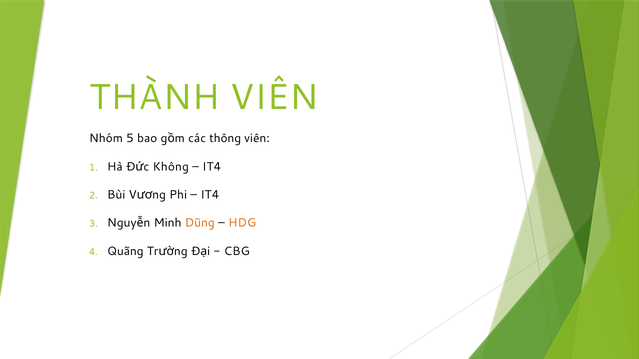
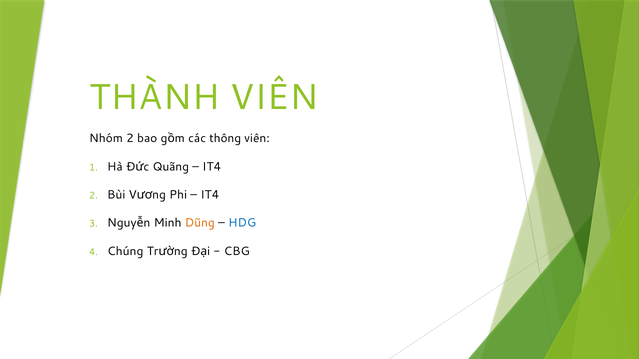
Nhóm 5: 5 -> 2
Không: Không -> Quãng
HDG colour: orange -> blue
Quãng: Quãng -> Chúng
